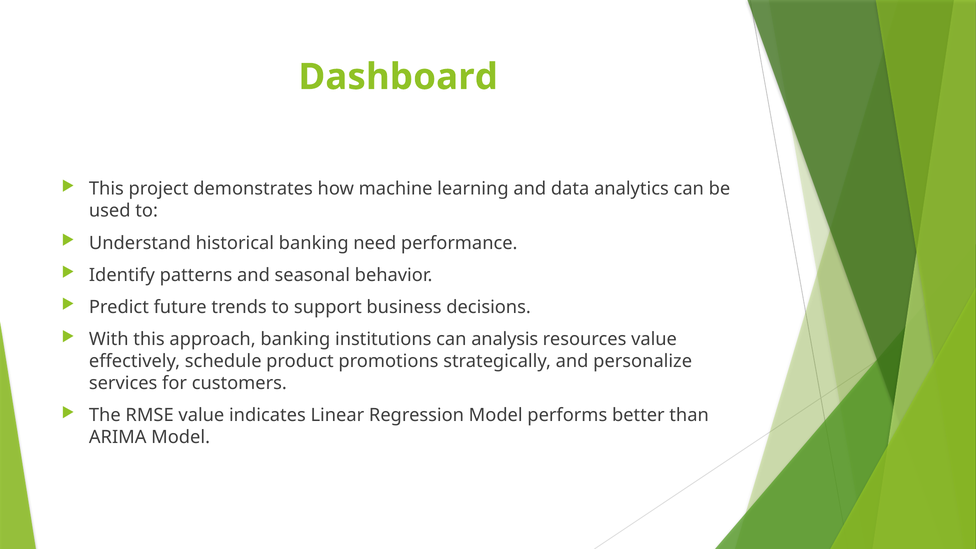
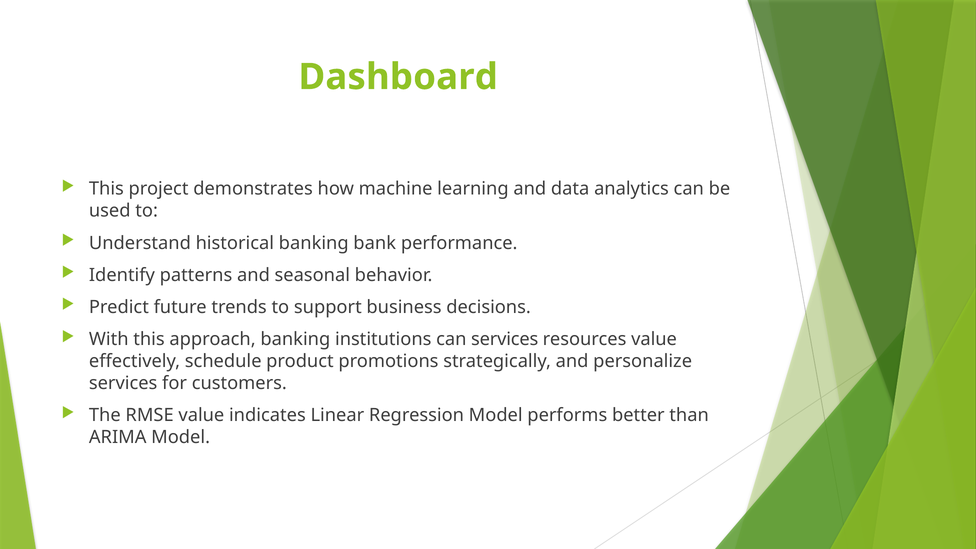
need: need -> bank
can analysis: analysis -> services
